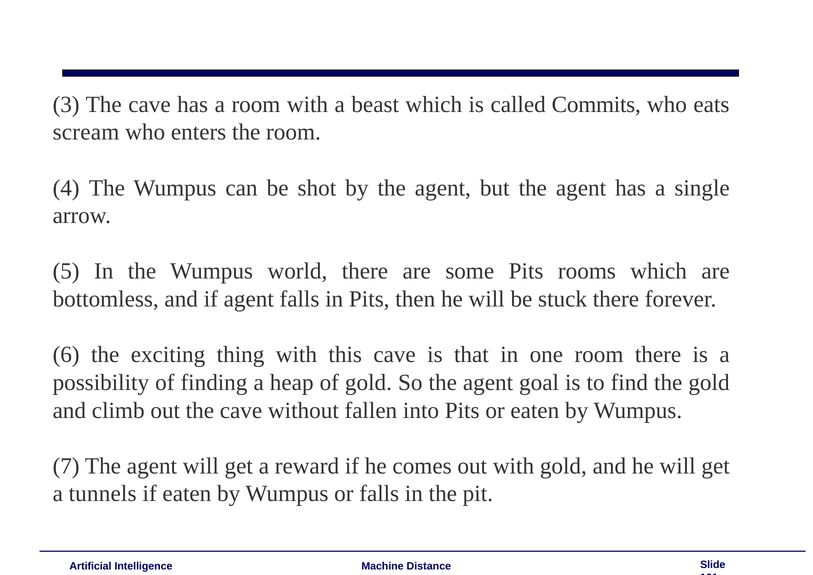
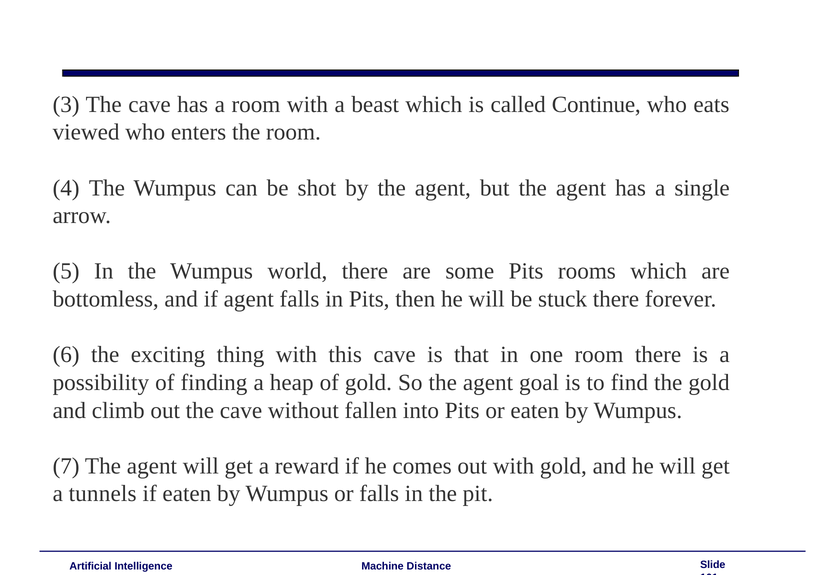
Commits: Commits -> Continue
scream: scream -> viewed
